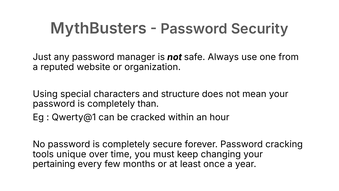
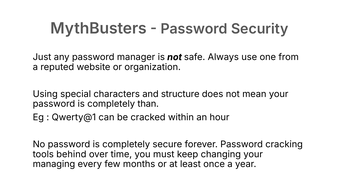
unique: unique -> behind
pertaining: pertaining -> managing
